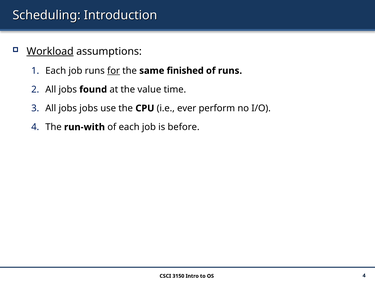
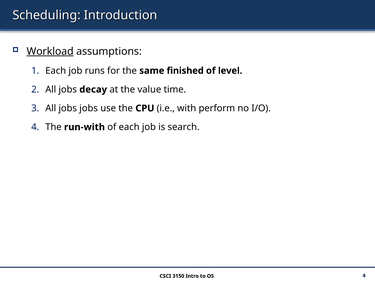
for underline: present -> none
of runs: runs -> level
found: found -> decay
ever: ever -> with
before: before -> search
